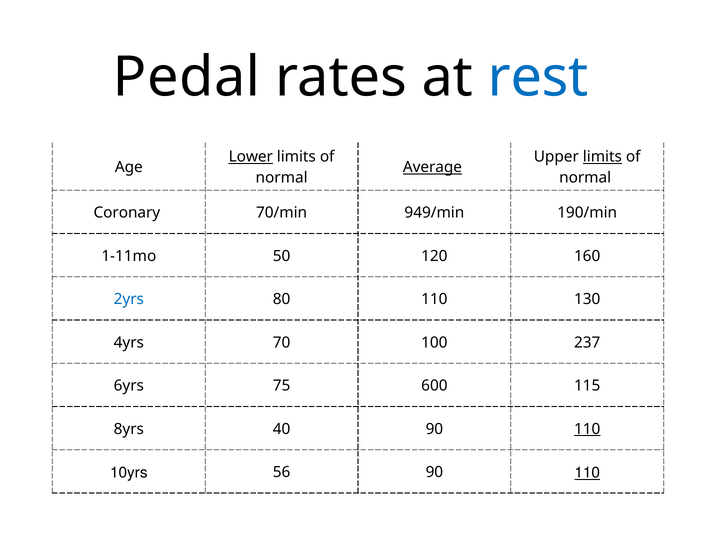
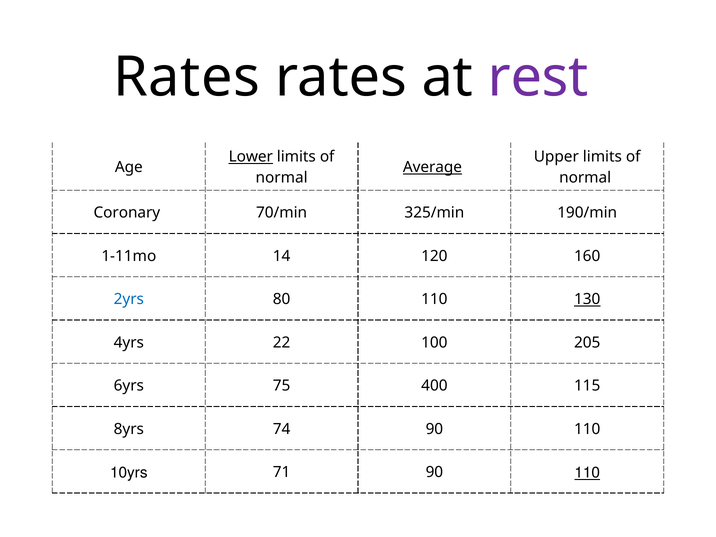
Pedal at (187, 77): Pedal -> Rates
rest colour: blue -> purple
limits at (602, 157) underline: present -> none
949/min: 949/min -> 325/min
50: 50 -> 14
130 underline: none -> present
70: 70 -> 22
237: 237 -> 205
600: 600 -> 400
40: 40 -> 74
110 at (587, 429) underline: present -> none
56: 56 -> 71
